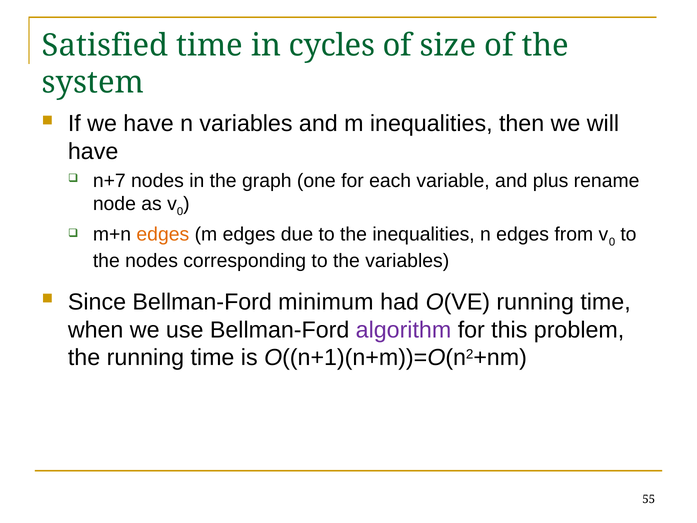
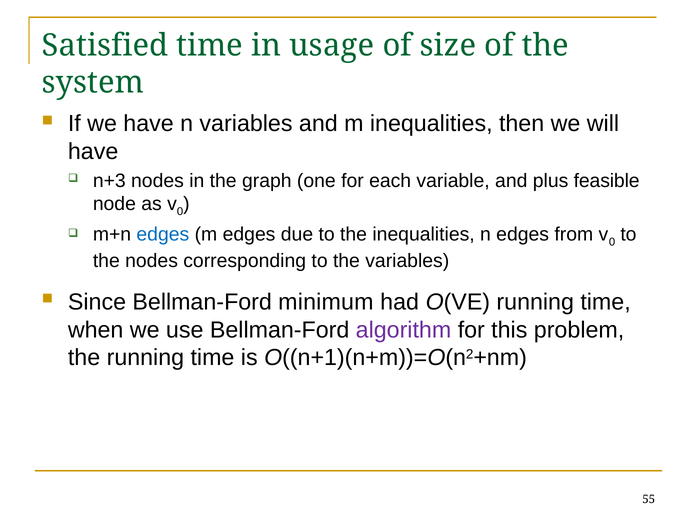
cycles: cycles -> usage
n+7: n+7 -> n+3
rename: rename -> feasible
edges at (163, 234) colour: orange -> blue
